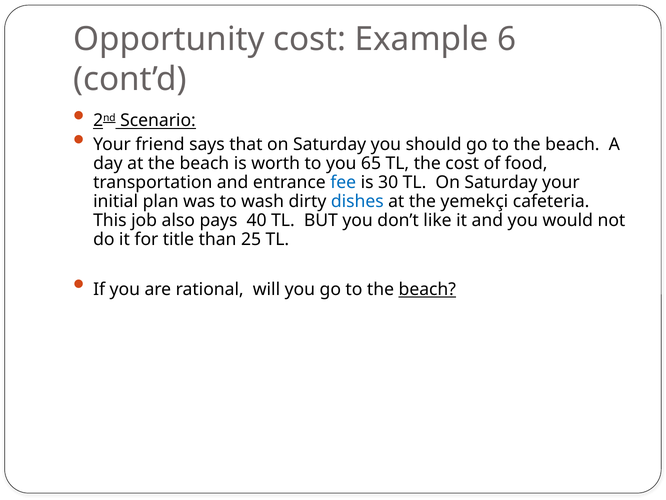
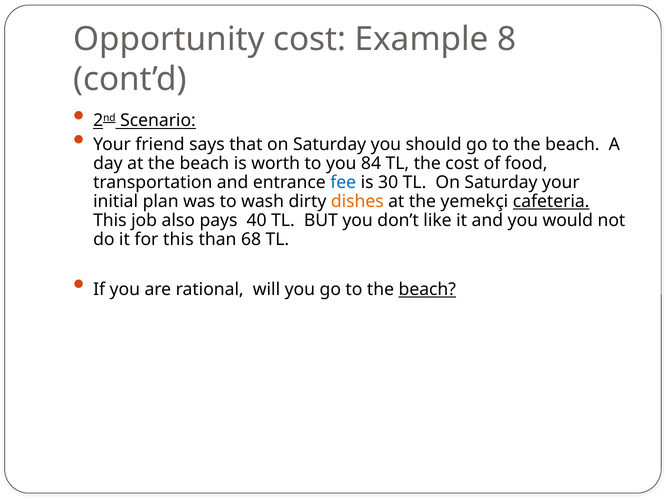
6: 6 -> 8
65: 65 -> 84
dishes colour: blue -> orange
cafeteria underline: none -> present
for title: title -> this
25: 25 -> 68
